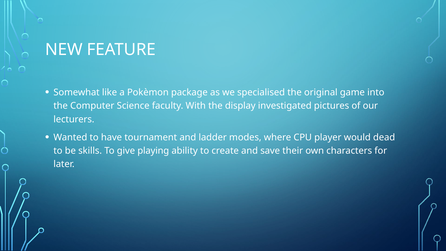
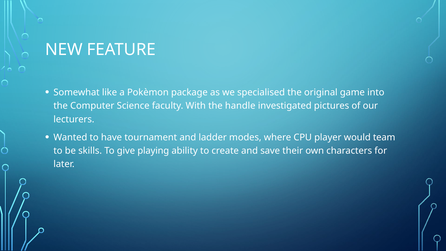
display: display -> handle
dead: dead -> team
